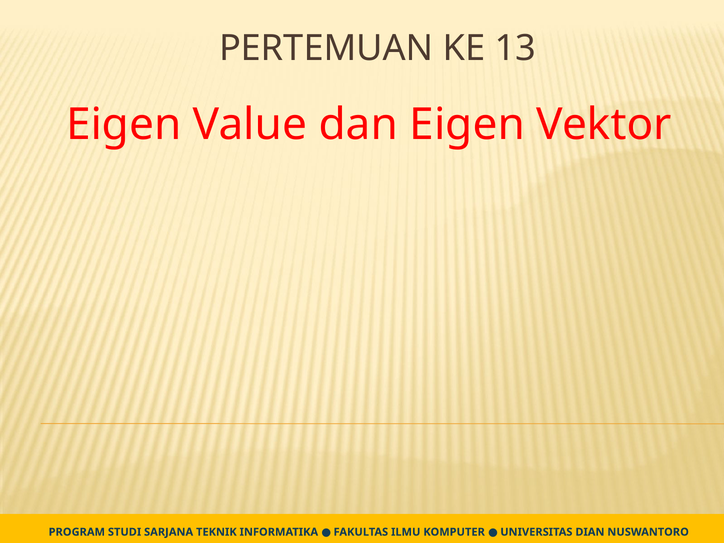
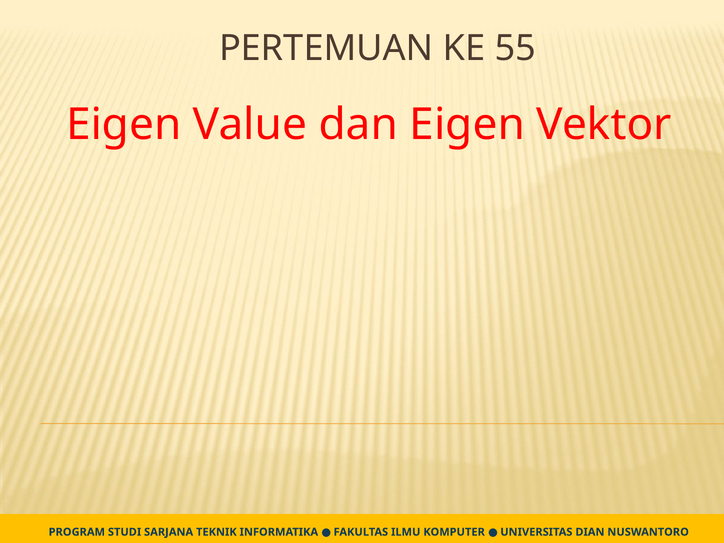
13: 13 -> 55
